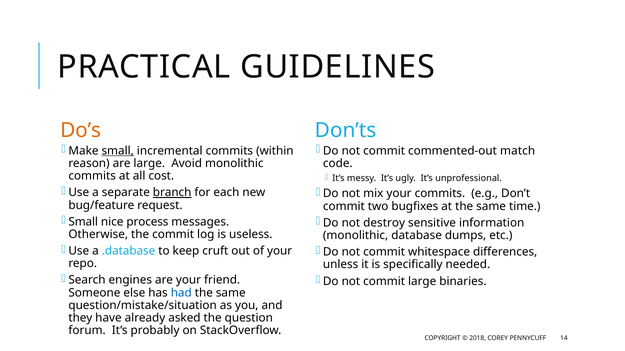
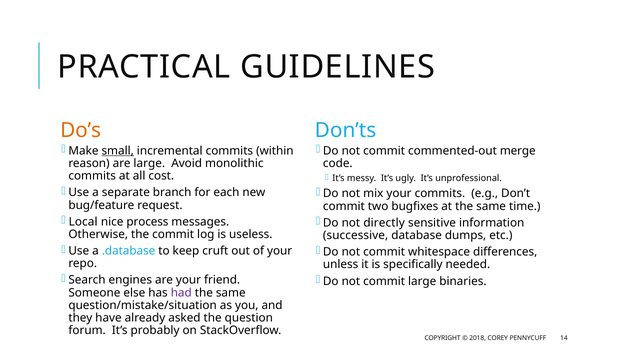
match: match -> merge
branch underline: present -> none
Small at (83, 222): Small -> Local
destroy: destroy -> directly
monolithic at (356, 236): monolithic -> successive
had colour: blue -> purple
